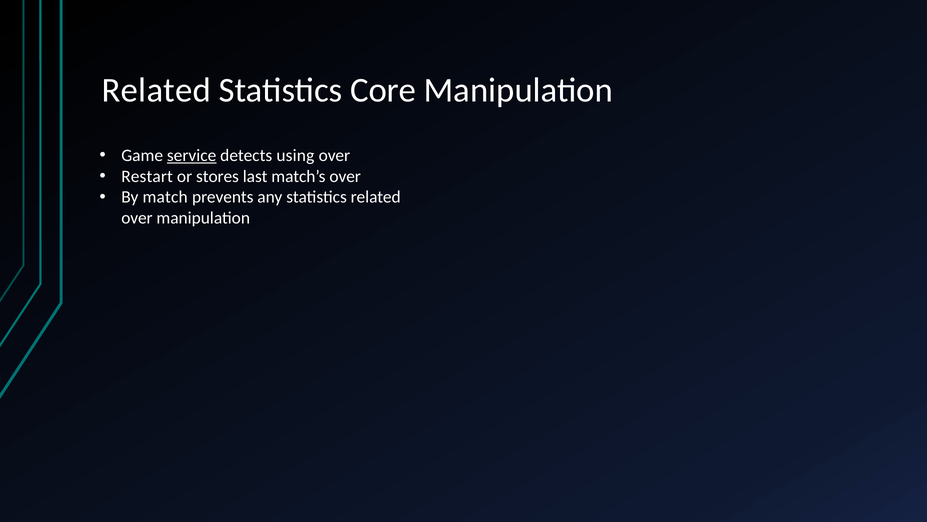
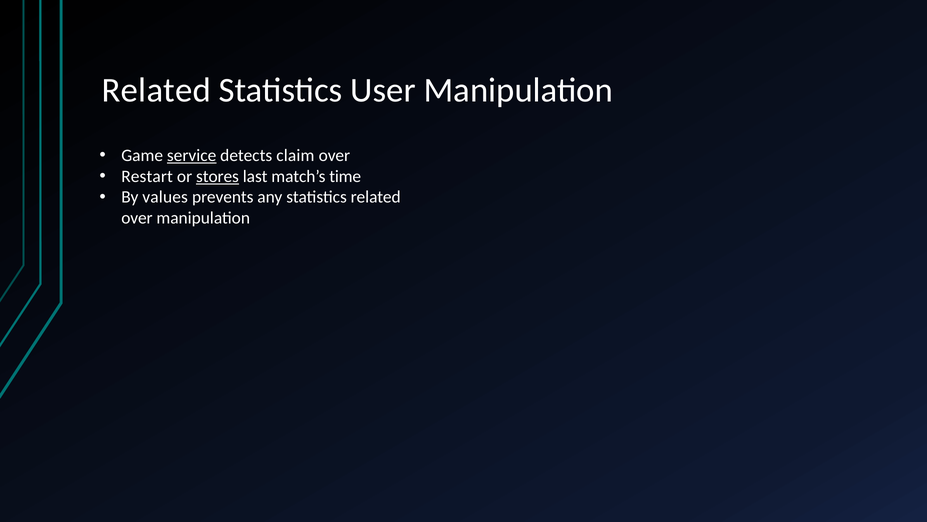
Core: Core -> User
using: using -> claim
stores underline: none -> present
match’s over: over -> time
match: match -> values
